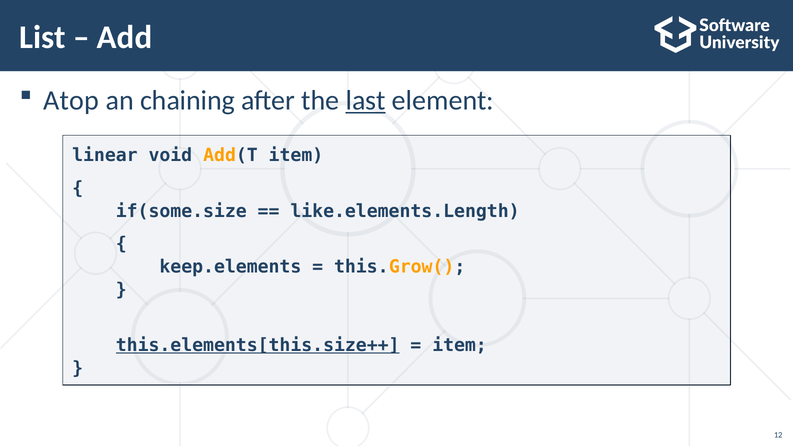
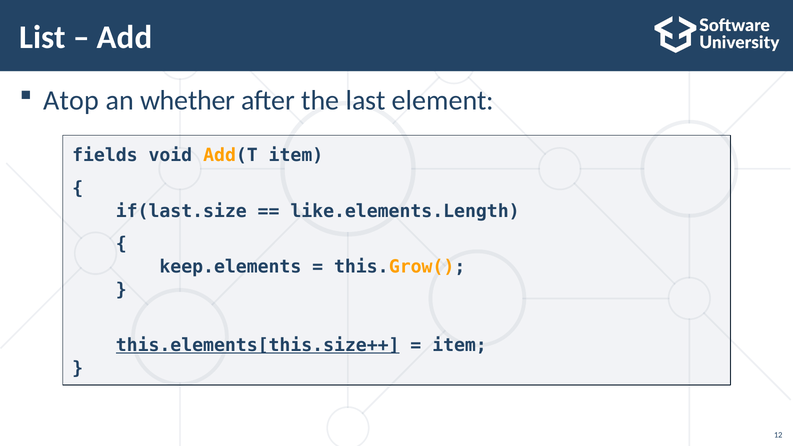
chaining: chaining -> whether
last underline: present -> none
linear: linear -> fields
if(some.size: if(some.size -> if(last.size
